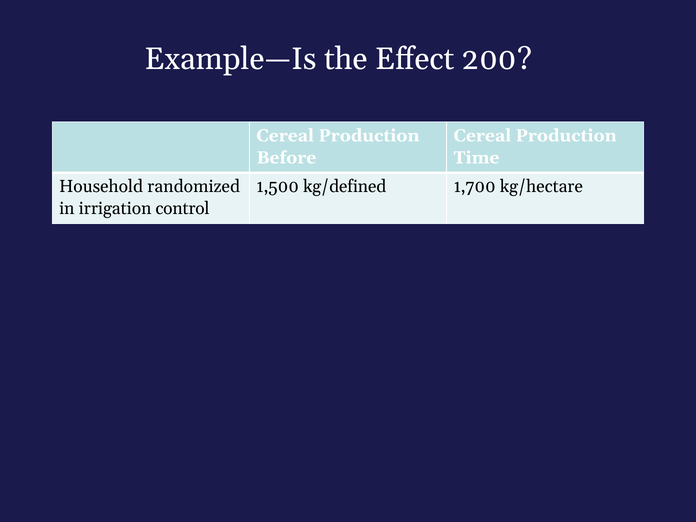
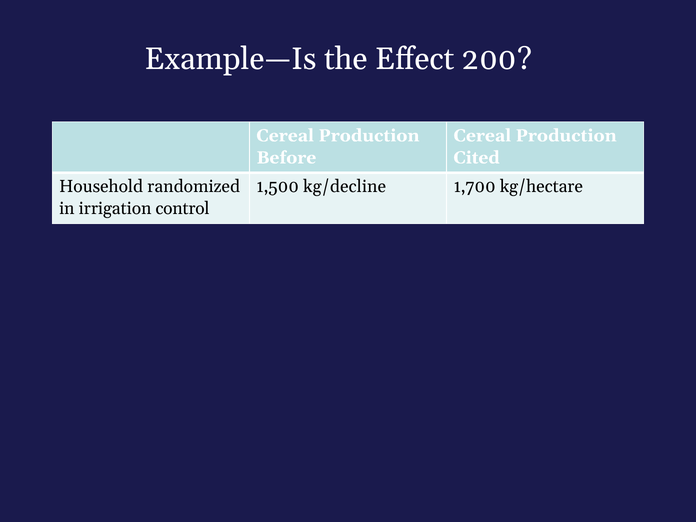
Time: Time -> Cited
kg/defined: kg/defined -> kg/decline
